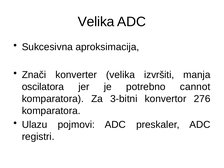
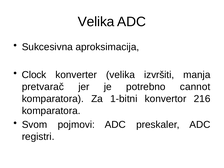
Znači: Znači -> Clock
oscilatora: oscilatora -> pretvarač
3-bitni: 3-bitni -> 1-bitni
276: 276 -> 216
Ulazu: Ulazu -> Svom
